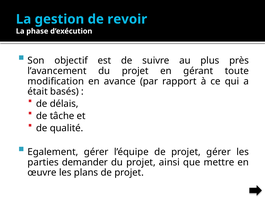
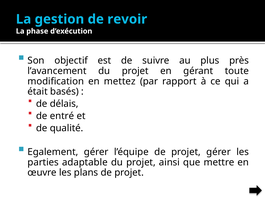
avance: avance -> mettez
tâche: tâche -> entré
demander: demander -> adaptable
